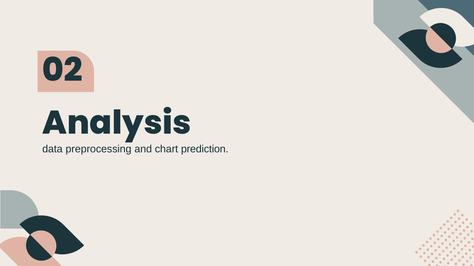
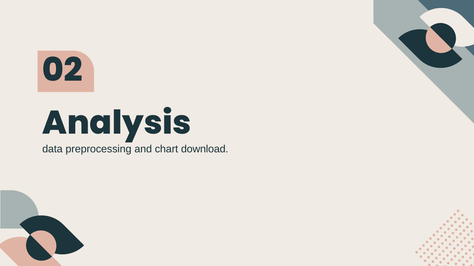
prediction: prediction -> download
